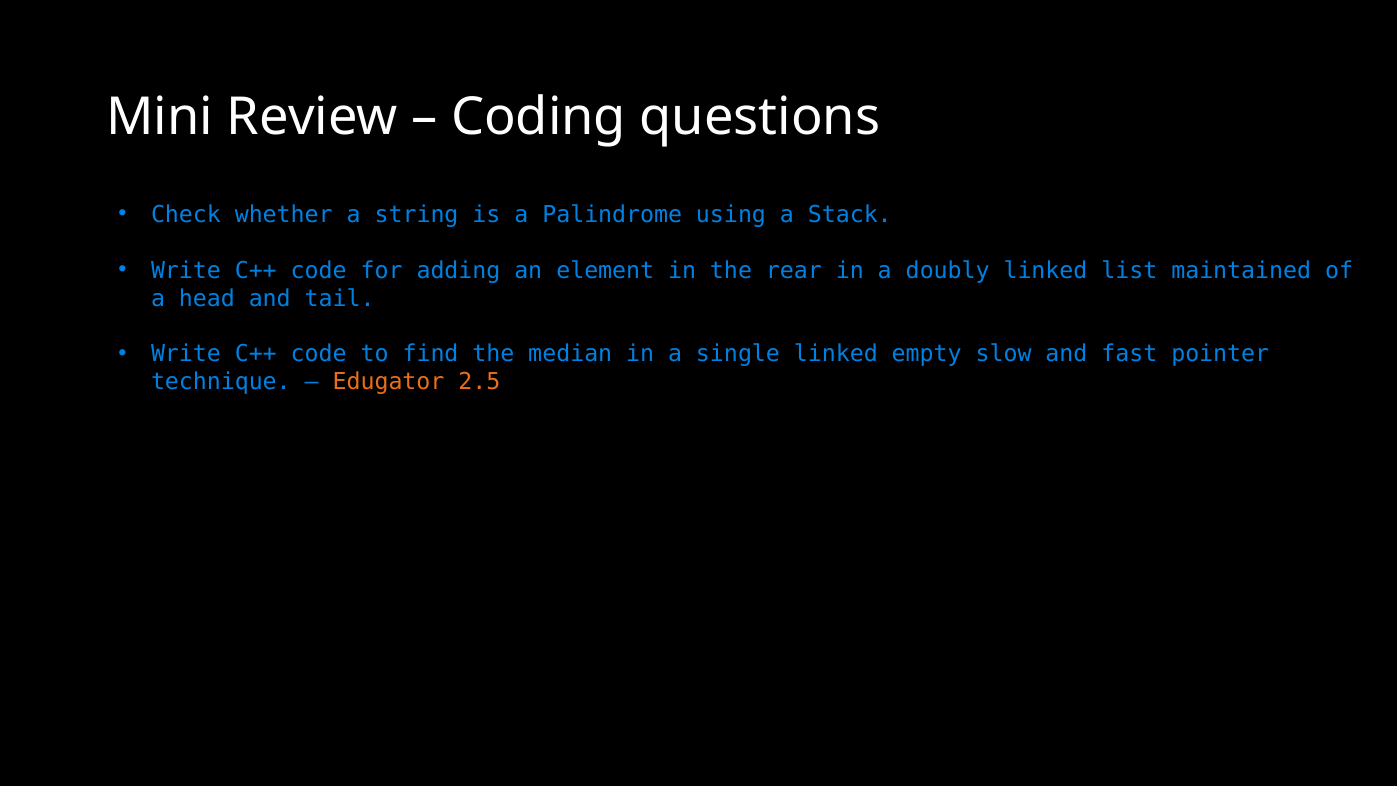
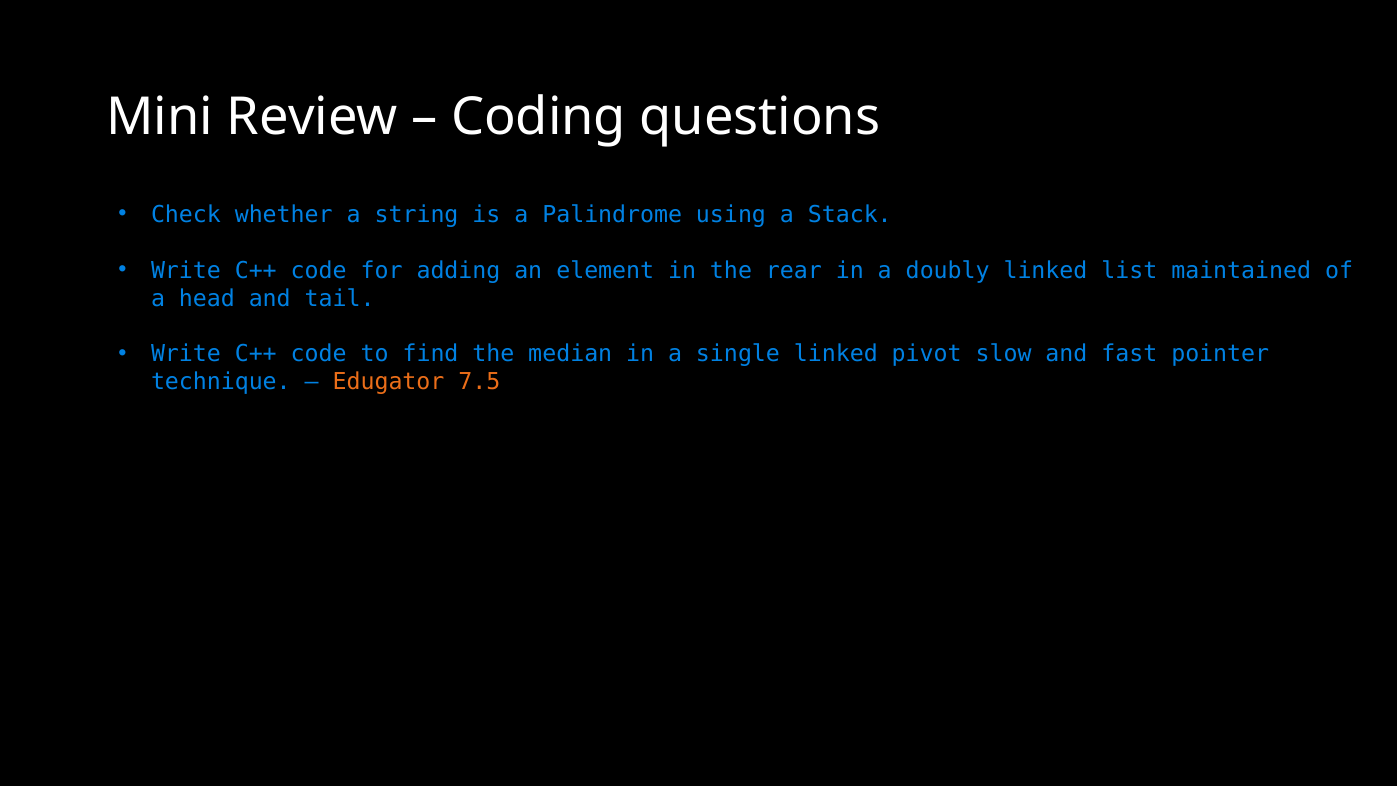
empty: empty -> pivot
2.5: 2.5 -> 7.5
